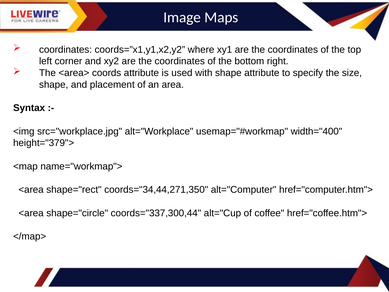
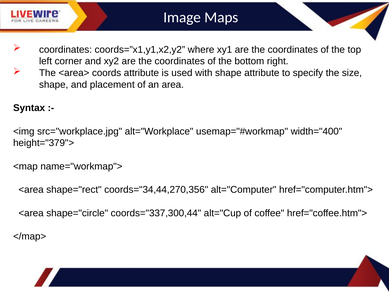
coords="34,44,271,350: coords="34,44,271,350 -> coords="34,44,270,356
